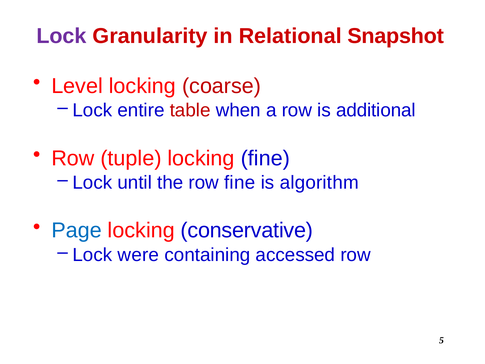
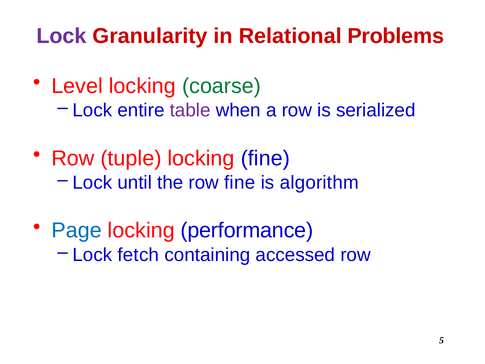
Snapshot: Snapshot -> Problems
coarse colour: red -> green
table colour: red -> purple
additional: additional -> serialized
conservative: conservative -> performance
were: were -> fetch
